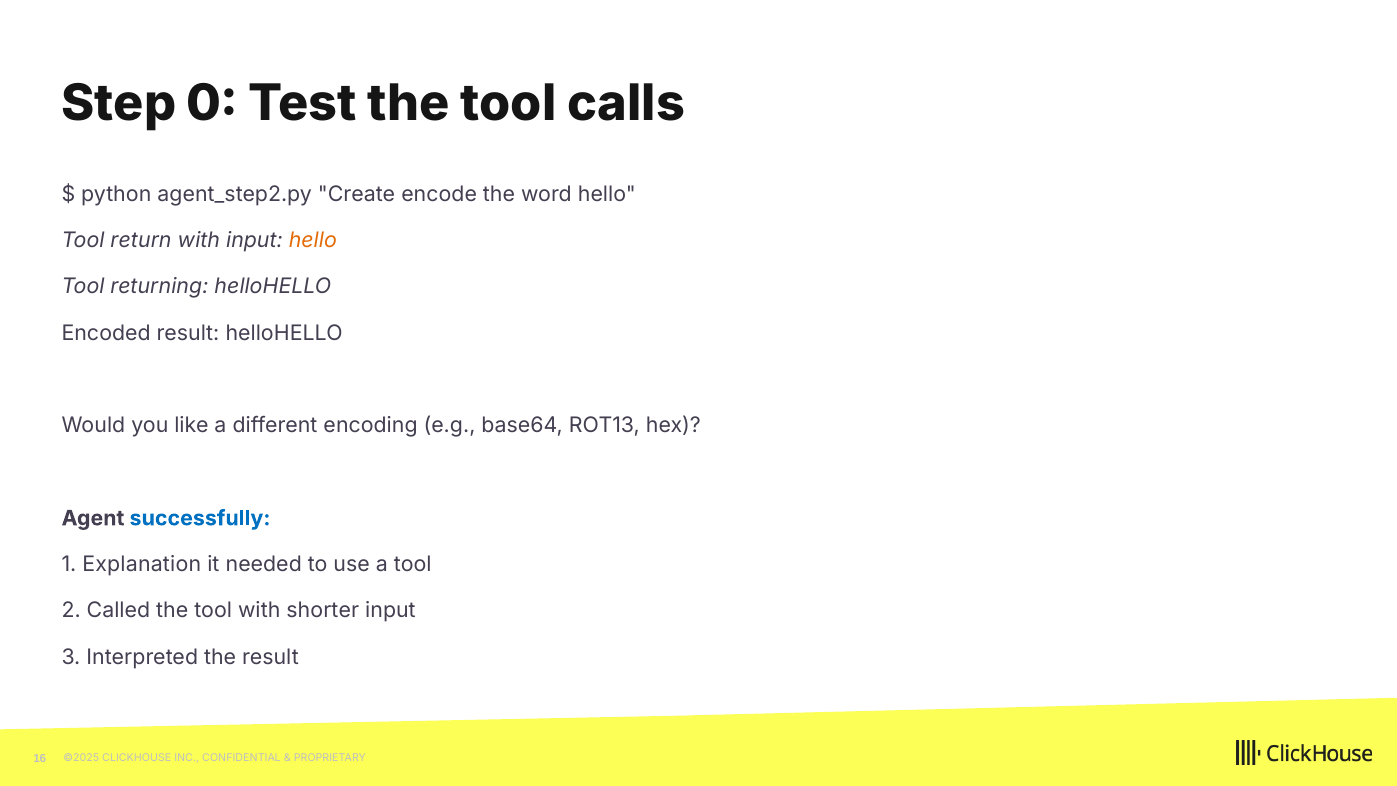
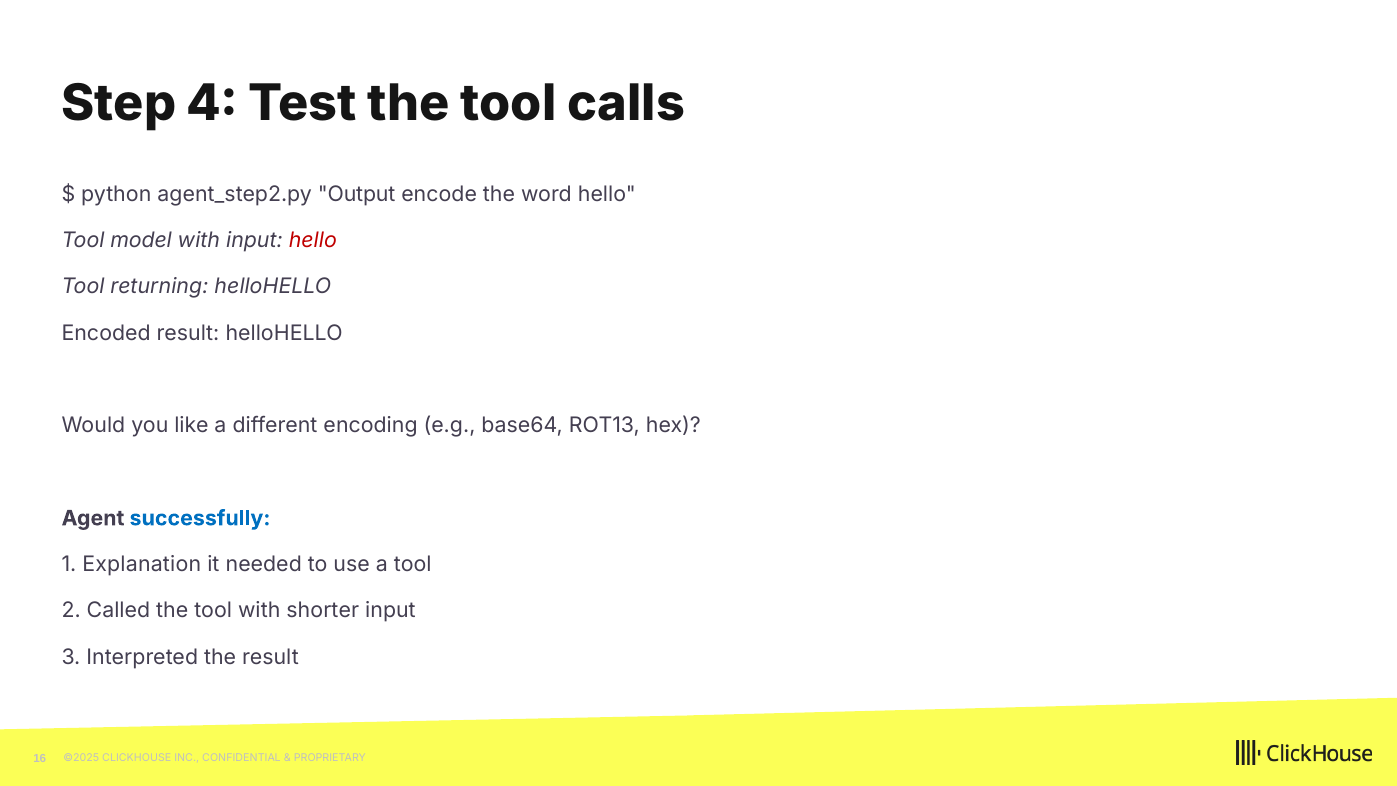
0: 0 -> 4
Create: Create -> Output
return: return -> model
hello at (313, 240) colour: orange -> red
